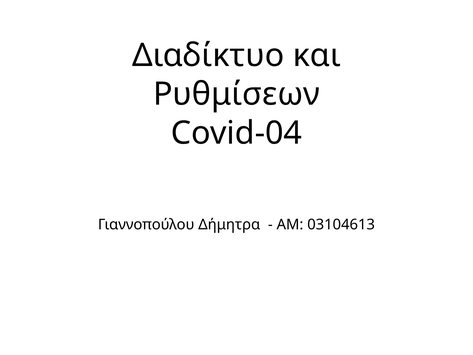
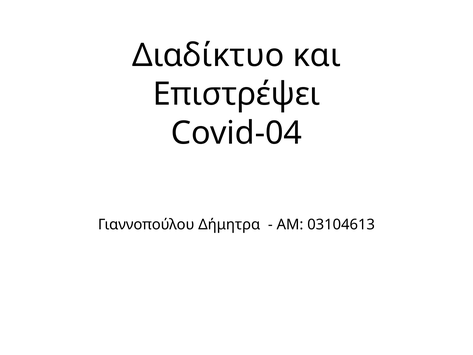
Ρυθμίσεων: Ρυθμίσεων -> Επιστρέψει
